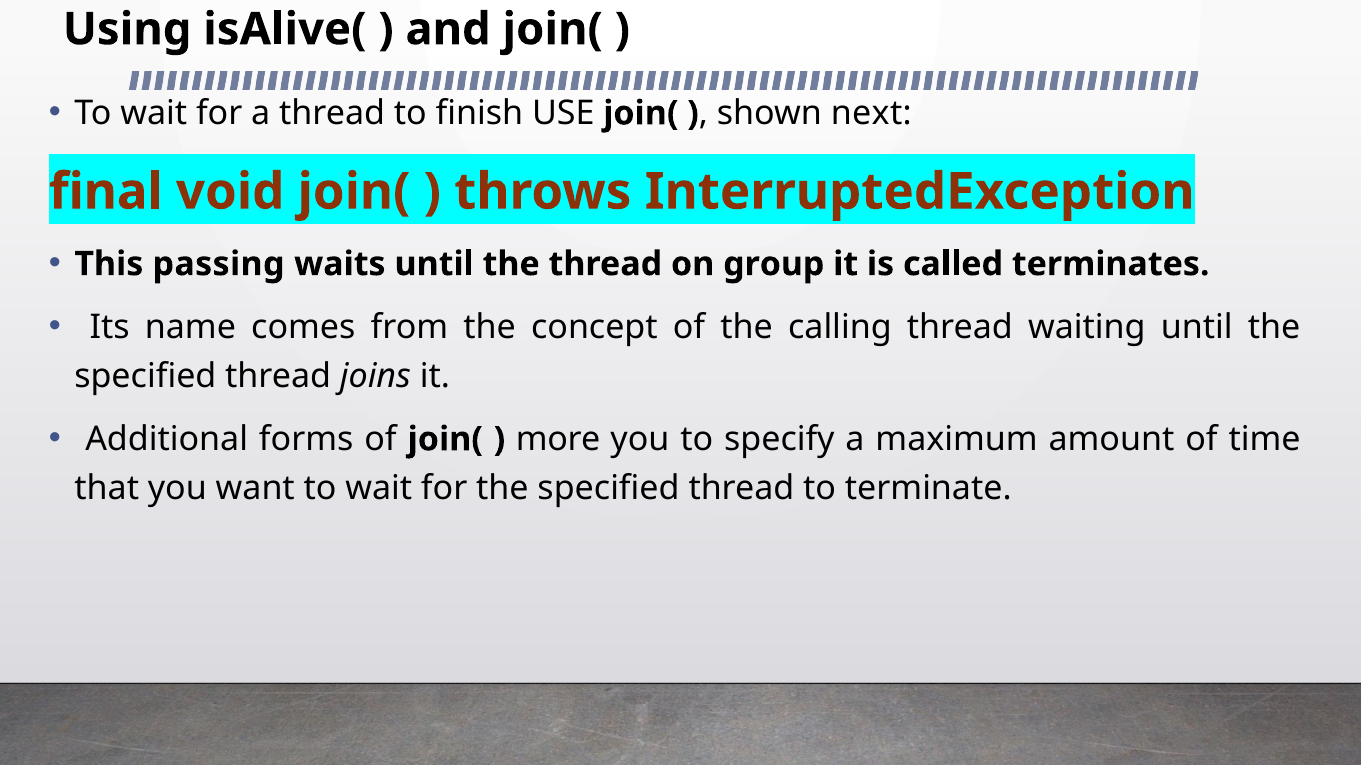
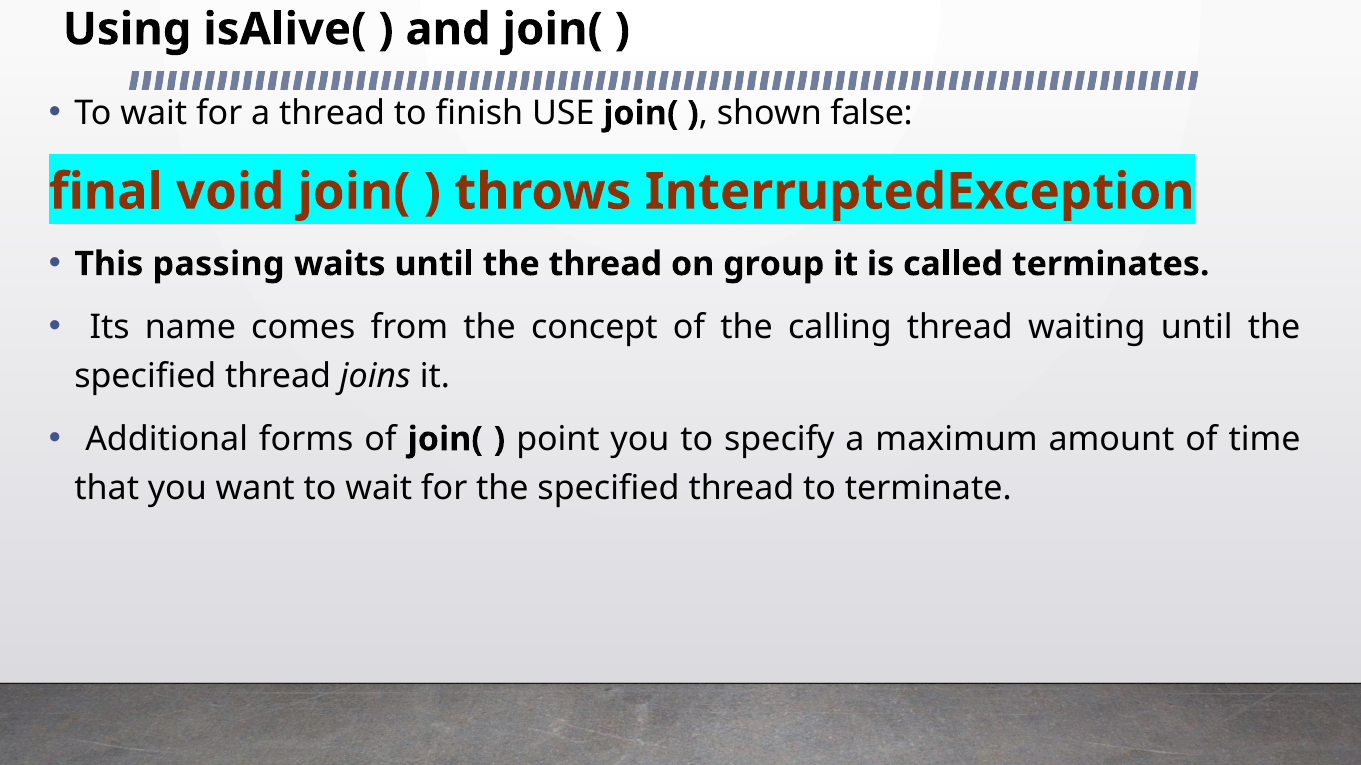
next: next -> false
more: more -> point
